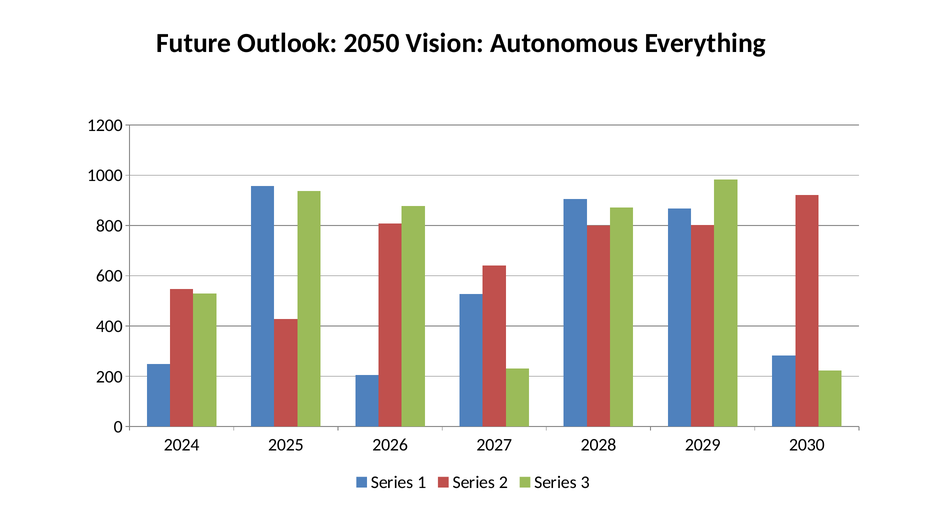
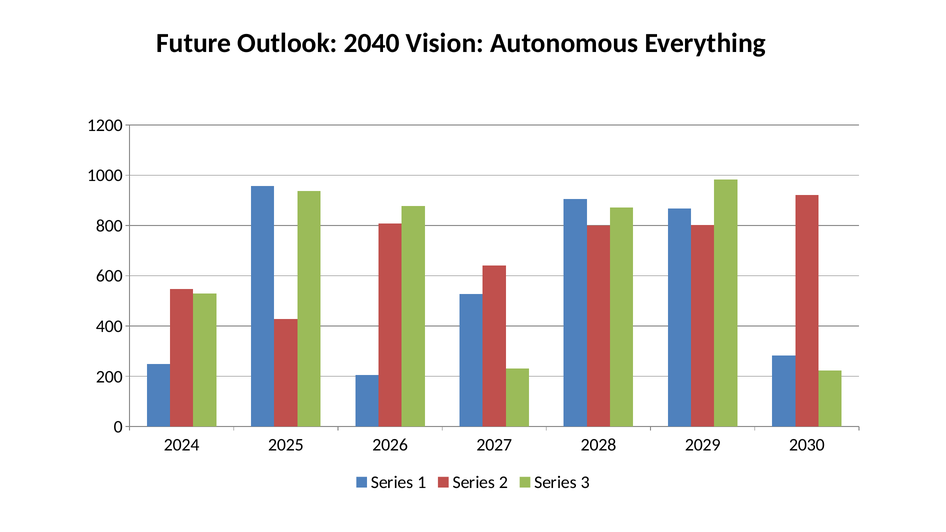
2050: 2050 -> 2040
